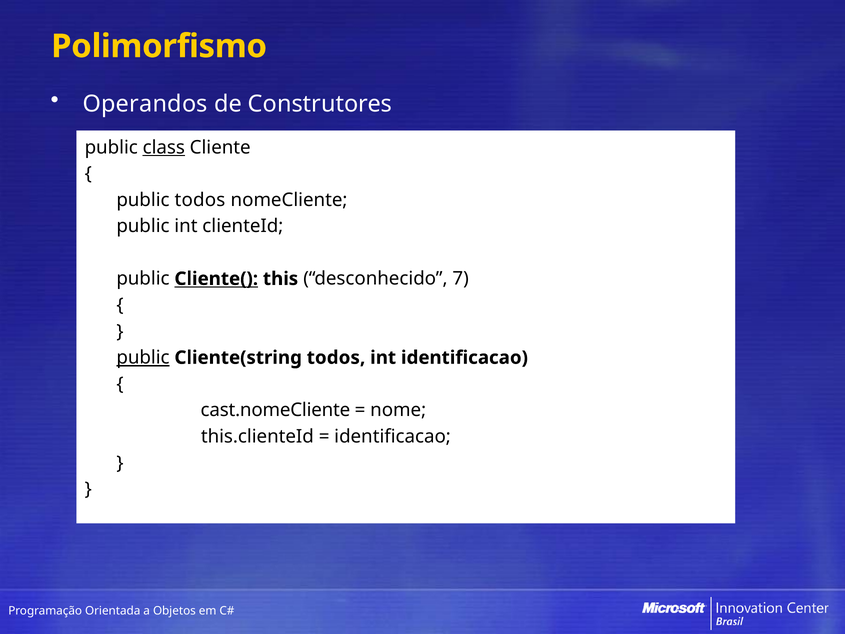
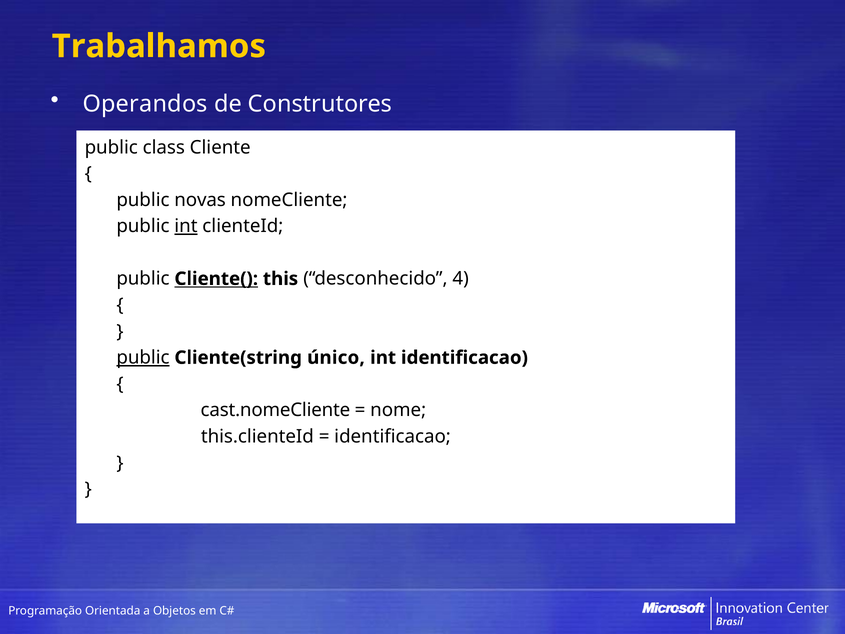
Polimorfismo: Polimorfismo -> Trabalhamos
class underline: present -> none
public todos: todos -> novas
int at (186, 226) underline: none -> present
7: 7 -> 4
Cliente(string todos: todos -> único
